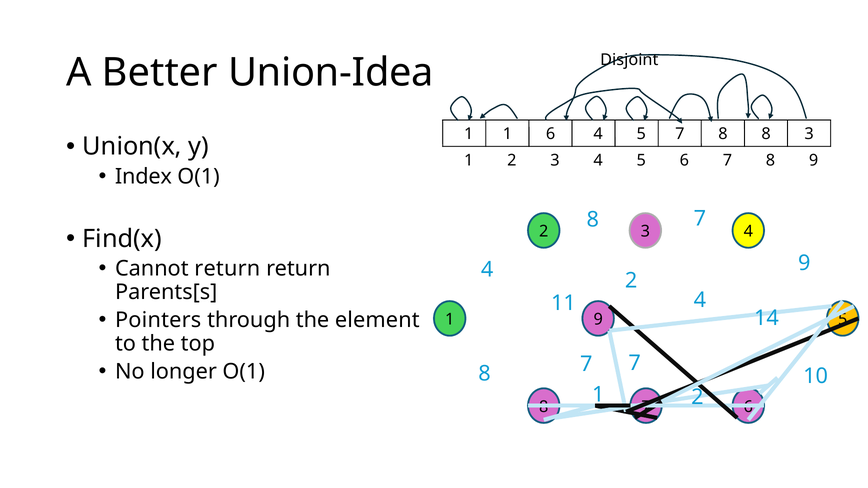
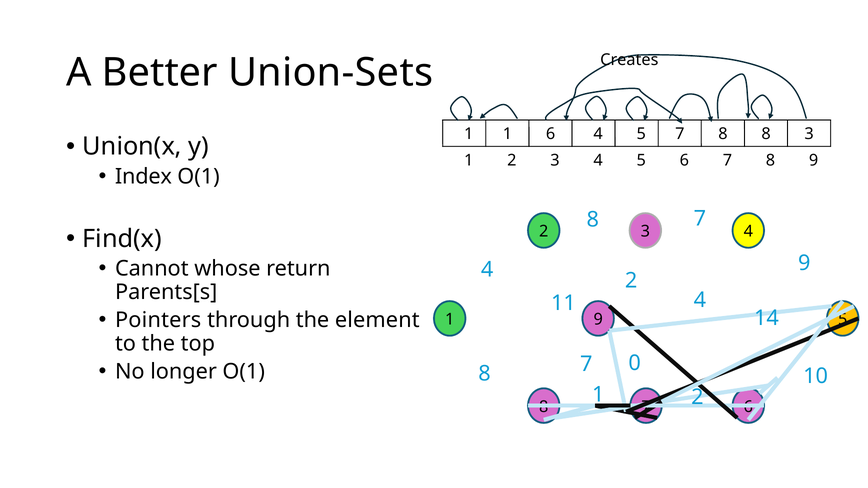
Disjoint: Disjoint -> Creates
Union-Idea: Union-Idea -> Union-Sets
Cannot return: return -> whose
7 7: 7 -> 0
